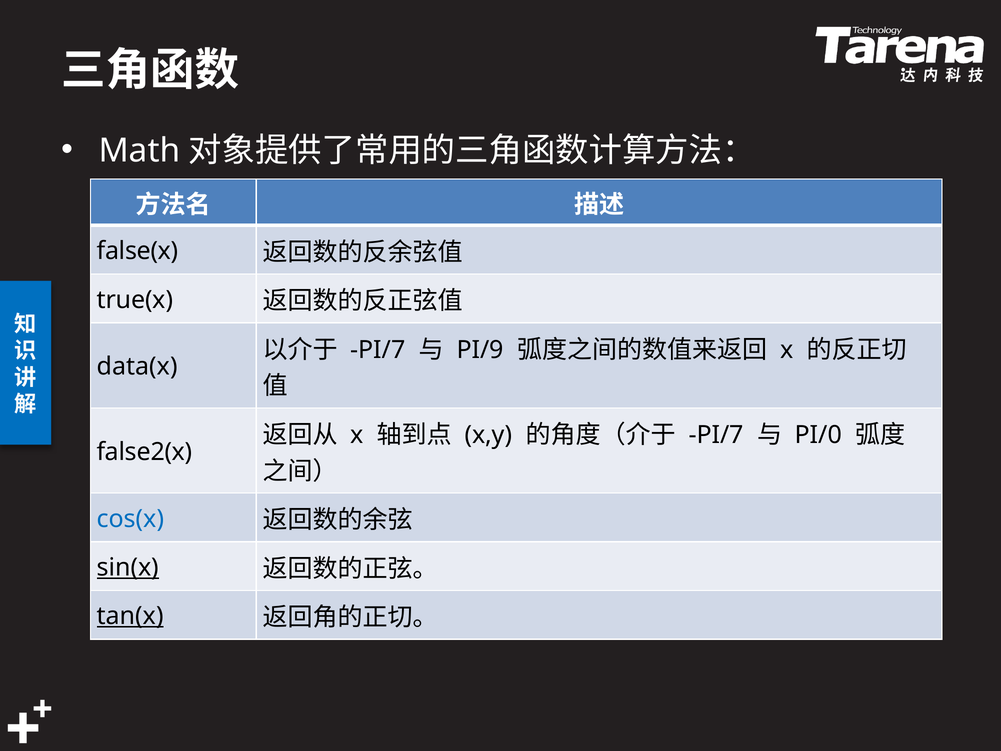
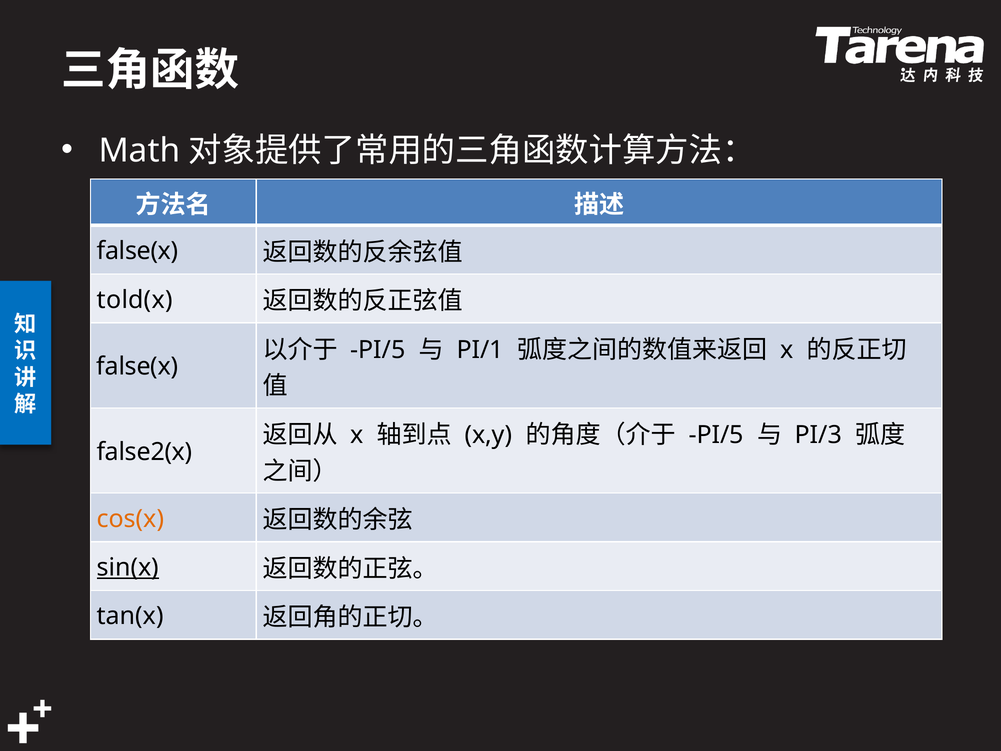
true(x: true(x -> told(x
PI/7 at (378, 350): PI/7 -> PI/5
PI/9: PI/9 -> PI/1
data(x at (137, 367): data(x -> false(x
PI/7 at (716, 435): PI/7 -> PI/5
PI/0: PI/0 -> PI/3
cos(x colour: blue -> orange
tan(x underline: present -> none
